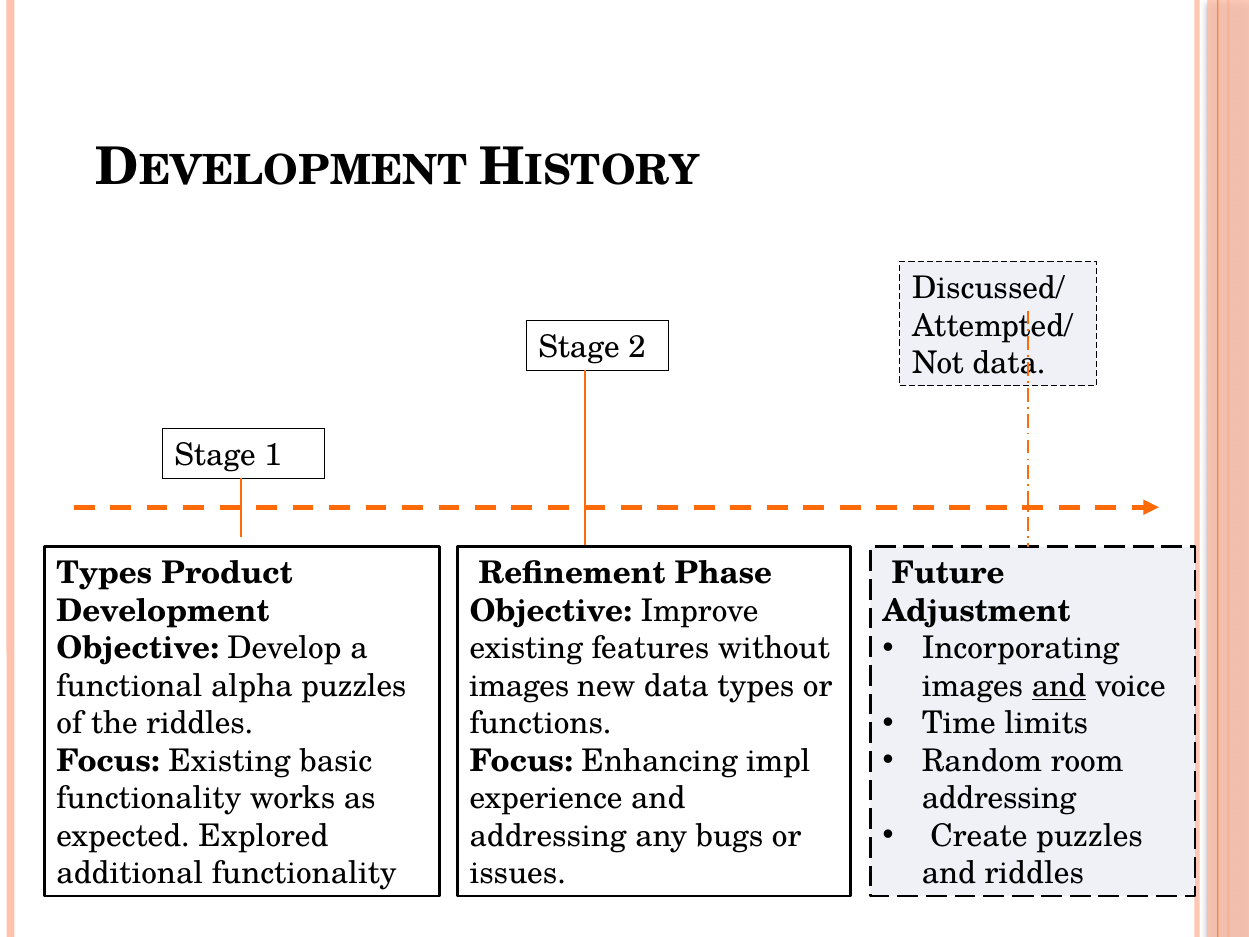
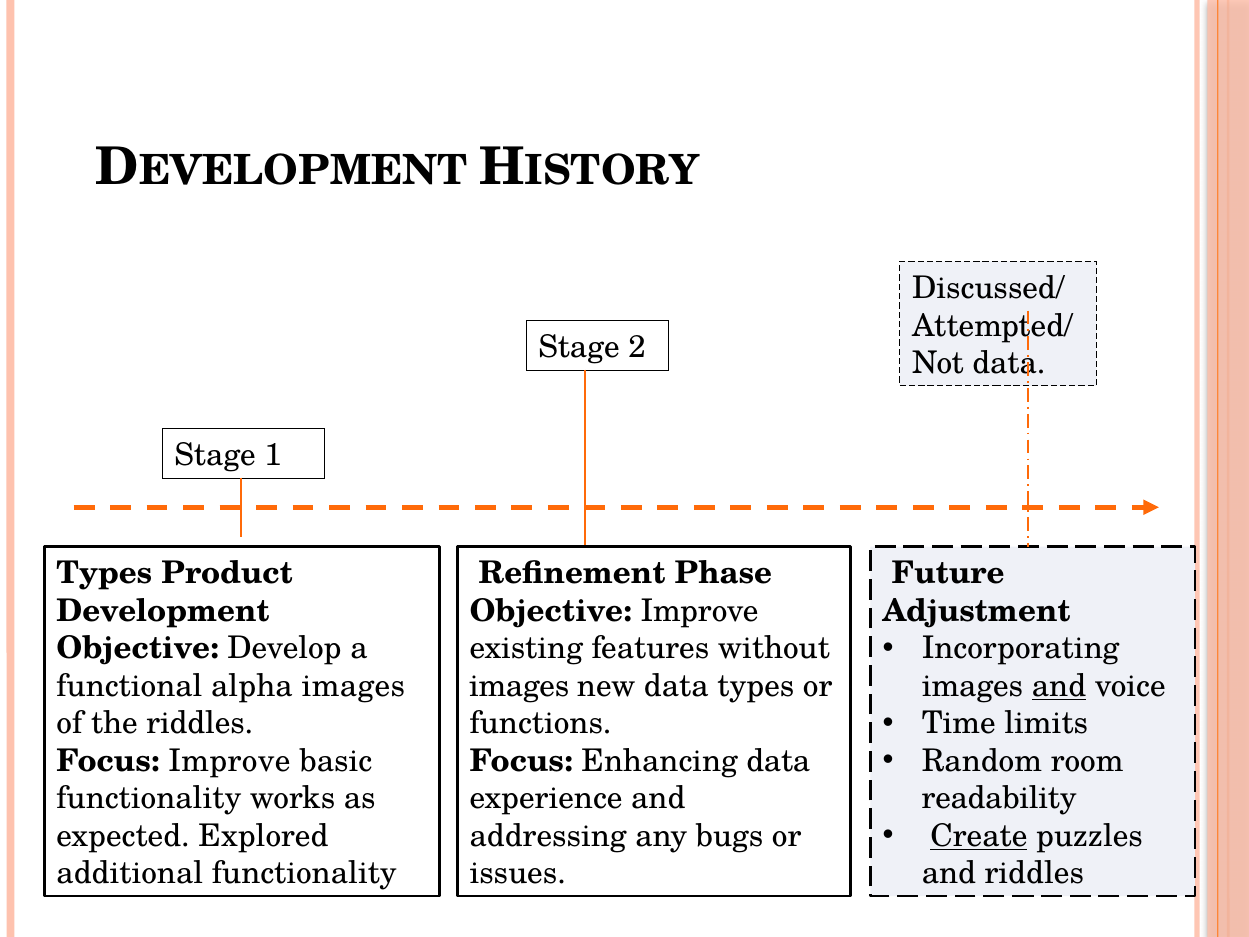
alpha puzzles: puzzles -> images
Focus Existing: Existing -> Improve
Enhancing impl: impl -> data
addressing at (999, 798): addressing -> readability
Create underline: none -> present
